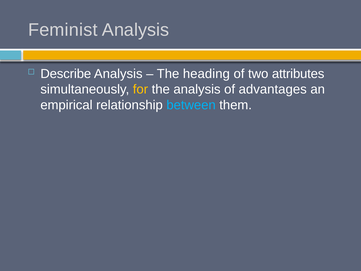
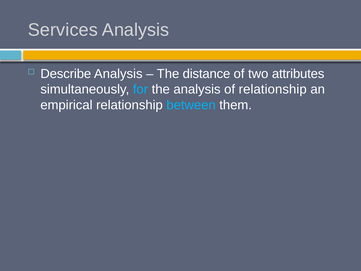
Feminist: Feminist -> Services
heading: heading -> distance
for colour: yellow -> light blue
of advantages: advantages -> relationship
